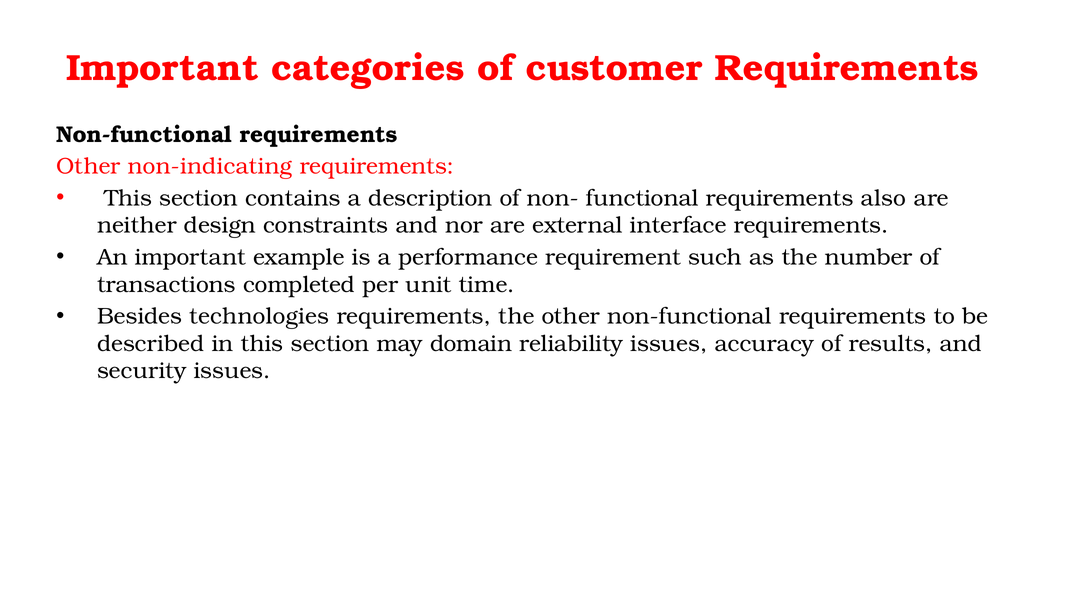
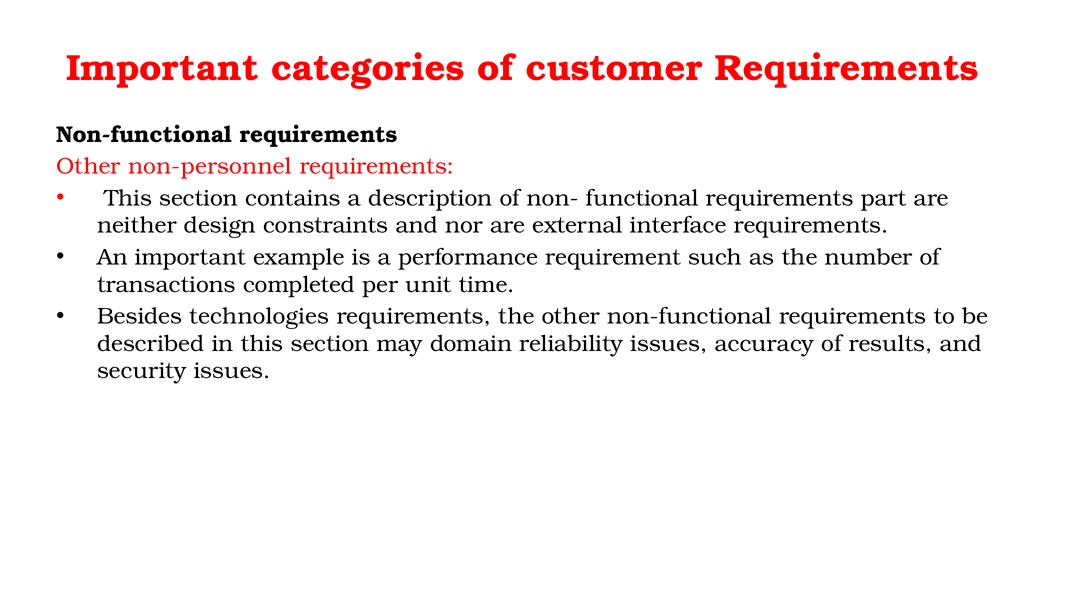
non-indicating: non-indicating -> non-personnel
also: also -> part
